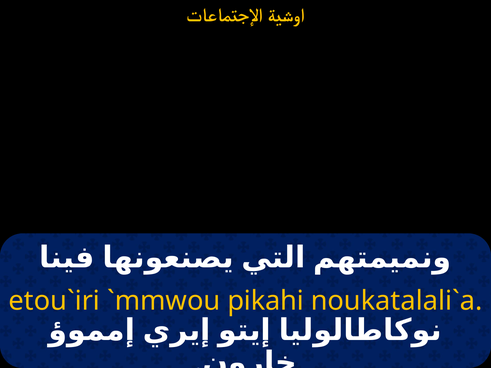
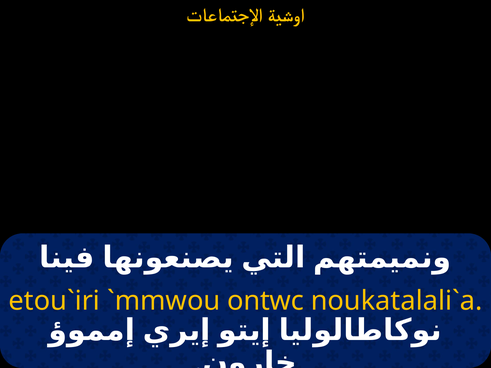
pikahi: pikahi -> ontwc
